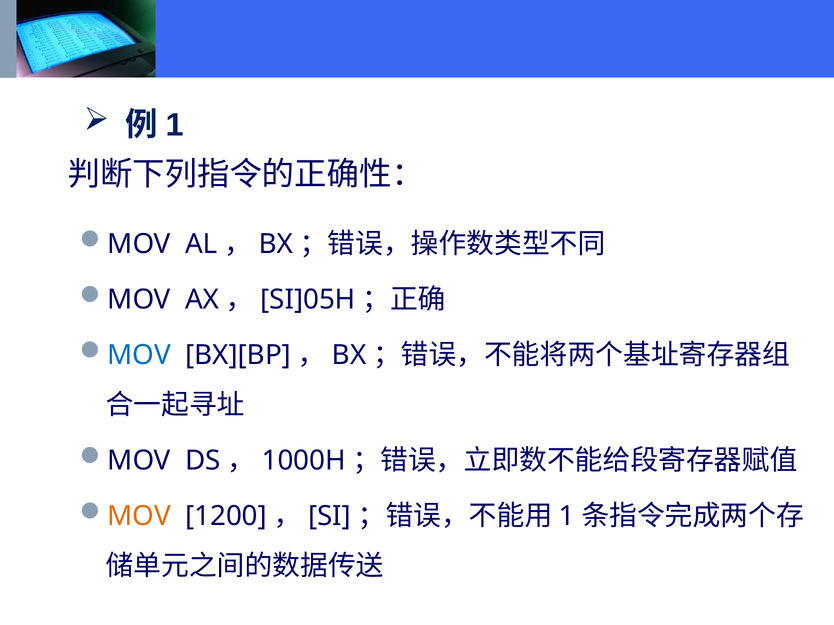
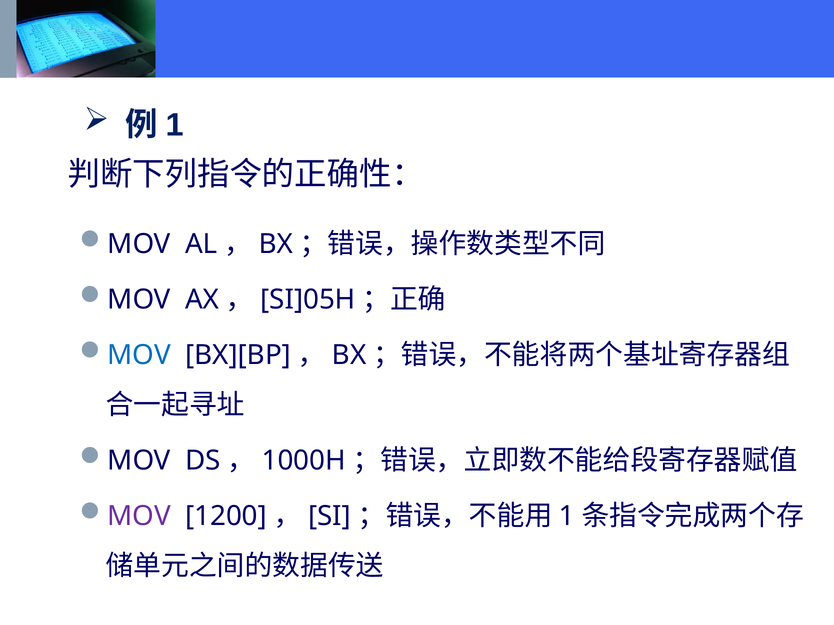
MOV at (139, 517) colour: orange -> purple
